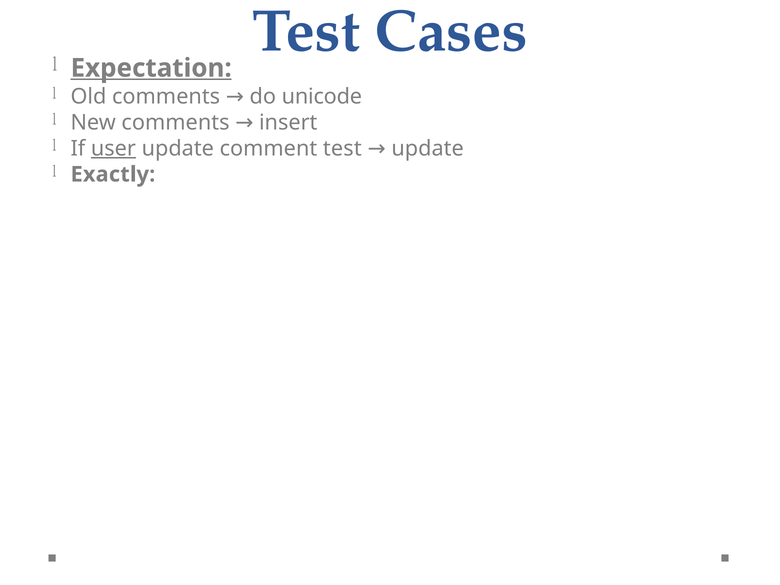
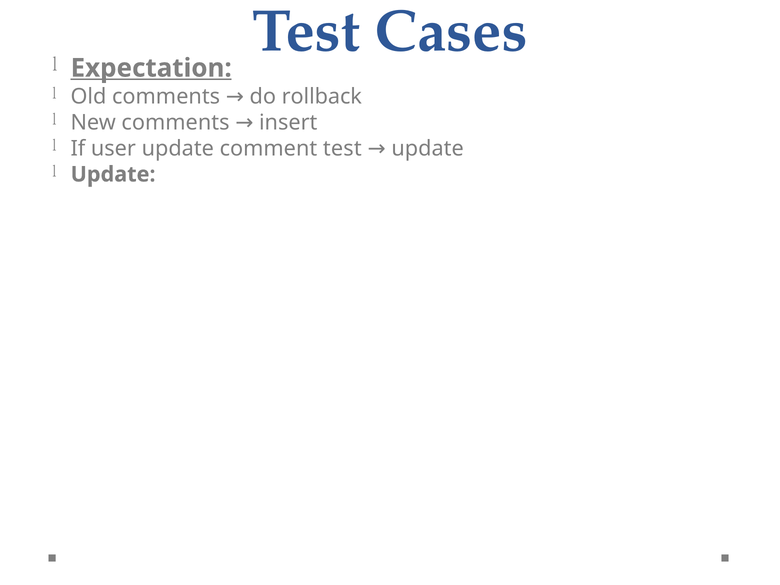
unicode: unicode -> rollback
user underline: present -> none
Exactly at (113, 174): Exactly -> Update
